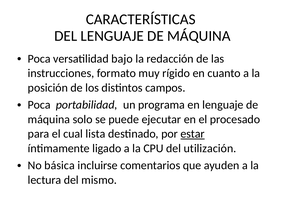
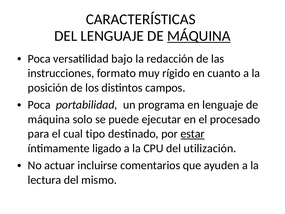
MÁQUINA at (199, 36) underline: none -> present
lista: lista -> tipo
básica: básica -> actuar
